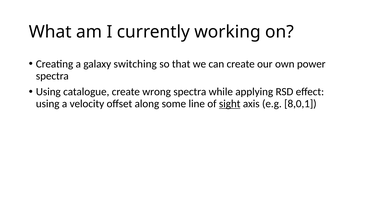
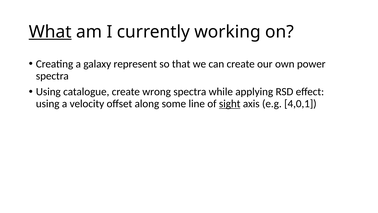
What underline: none -> present
switching: switching -> represent
8,0,1: 8,0,1 -> 4,0,1
